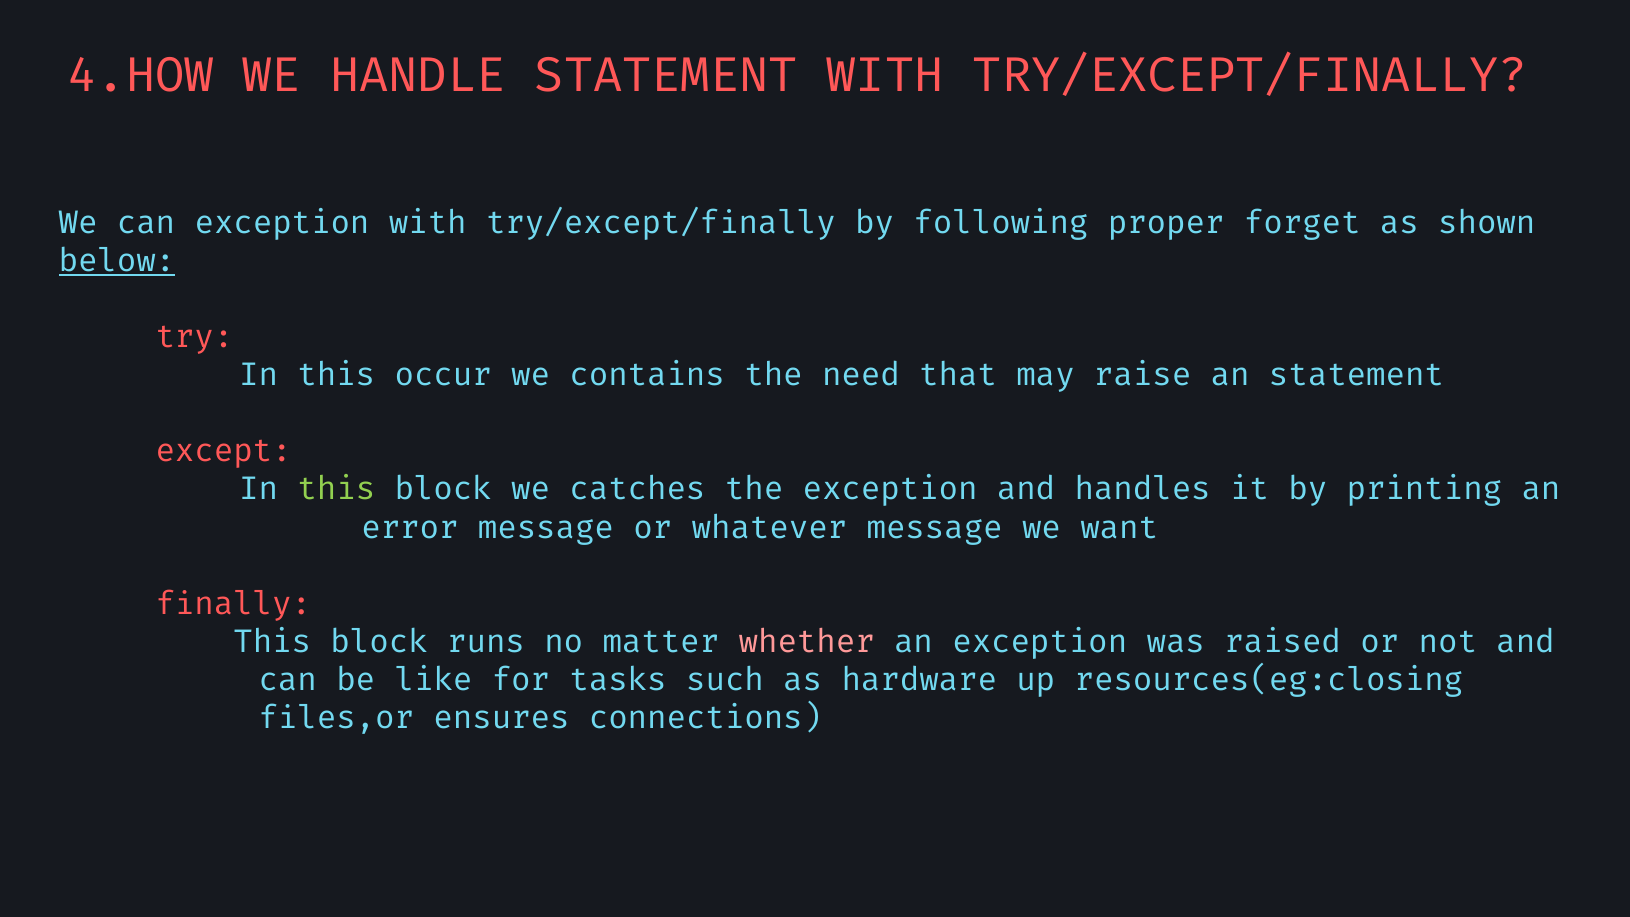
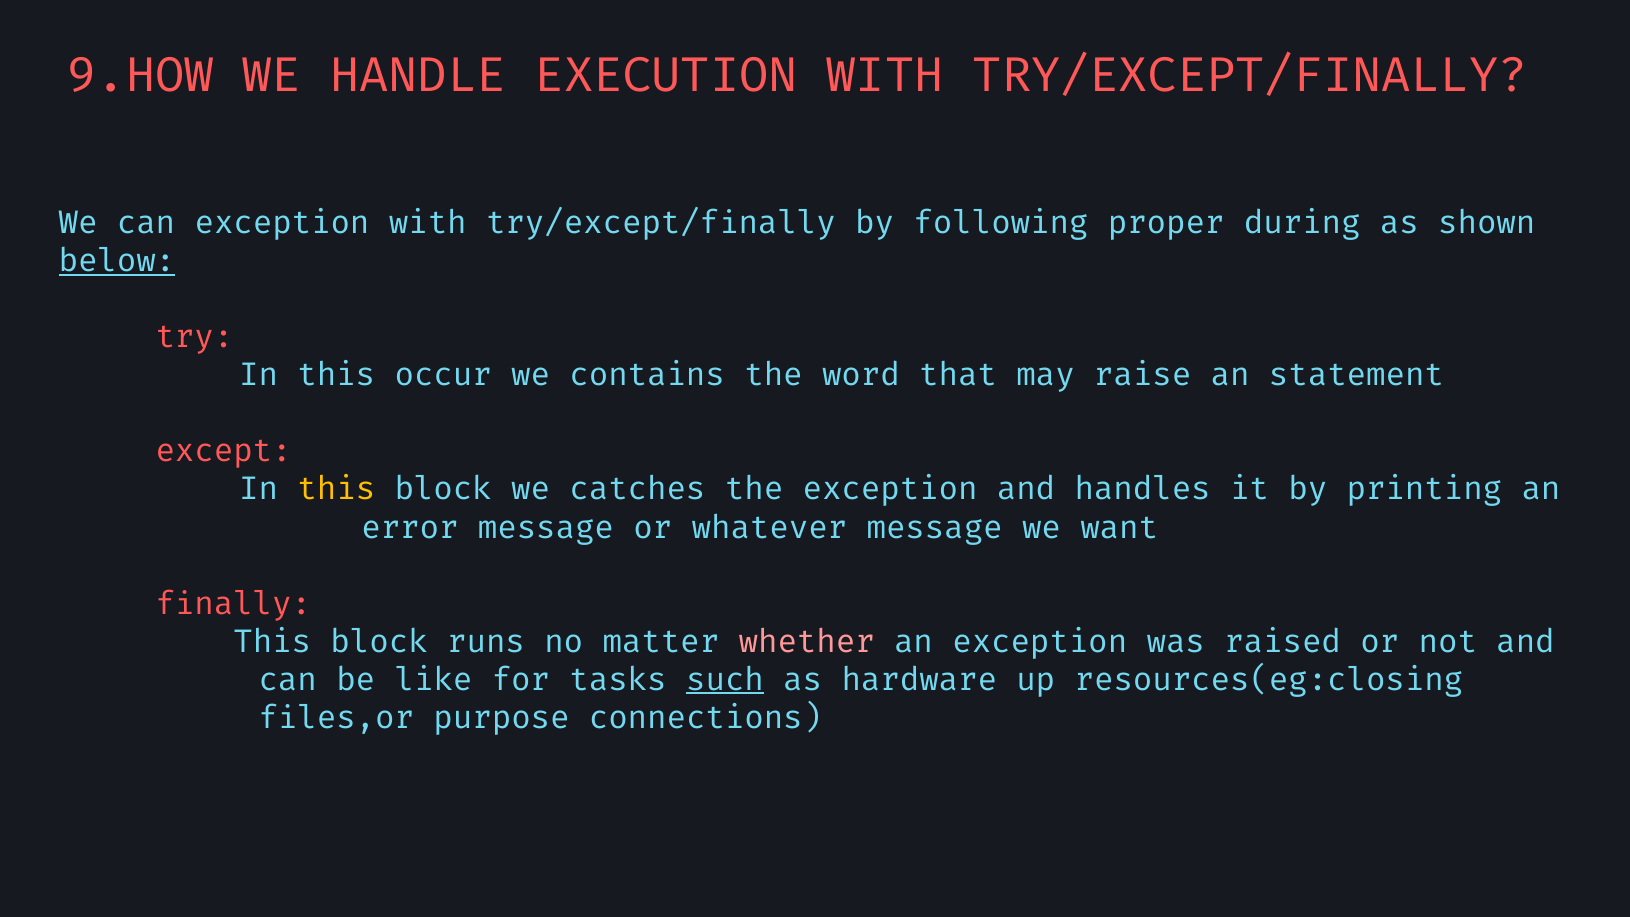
4.HOW: 4.HOW -> 9.HOW
HANDLE STATEMENT: STATEMENT -> EXECUTION
forget: forget -> during
need: need -> word
this at (336, 489) colour: light green -> yellow
such underline: none -> present
ensures: ensures -> purpose
